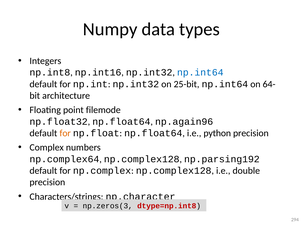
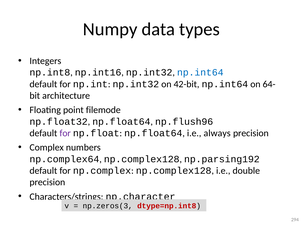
25-bit: 25-bit -> 42-bit
np.again96: np.again96 -> np.flush96
for at (65, 133) colour: orange -> purple
python: python -> always
